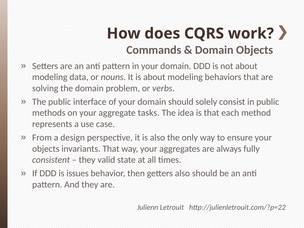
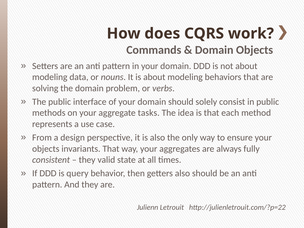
issues: issues -> query
